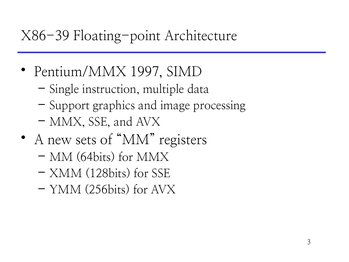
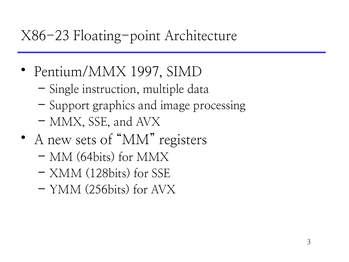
X86-39: X86-39 -> X86-23
